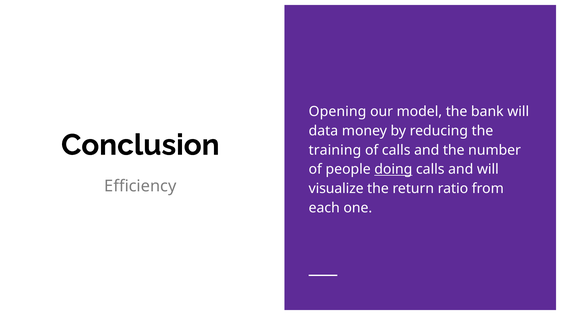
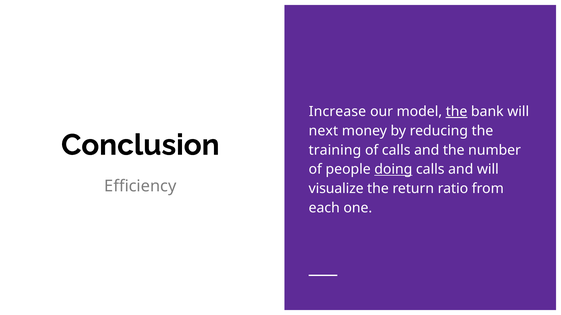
Opening: Opening -> Increase
the at (457, 112) underline: none -> present
data: data -> next
